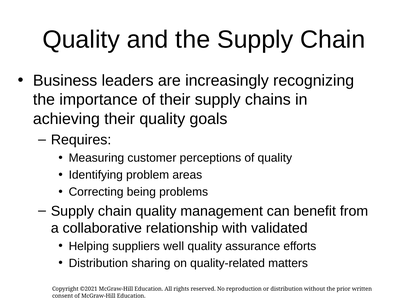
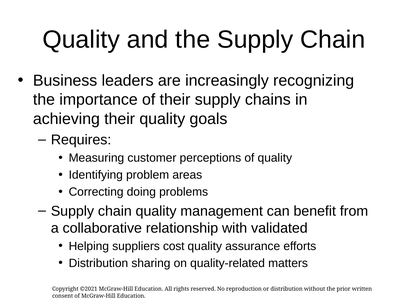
being: being -> doing
well: well -> cost
